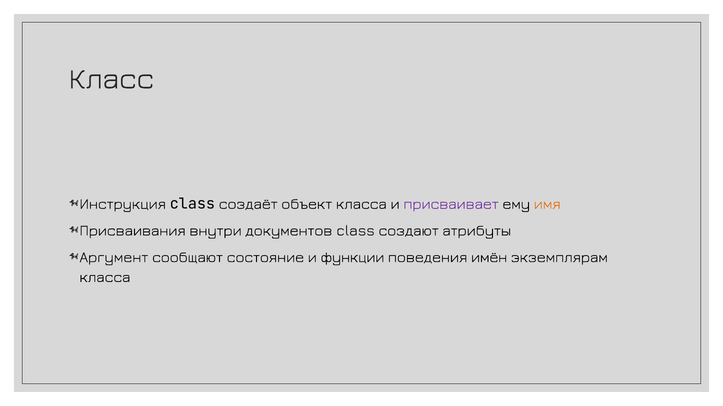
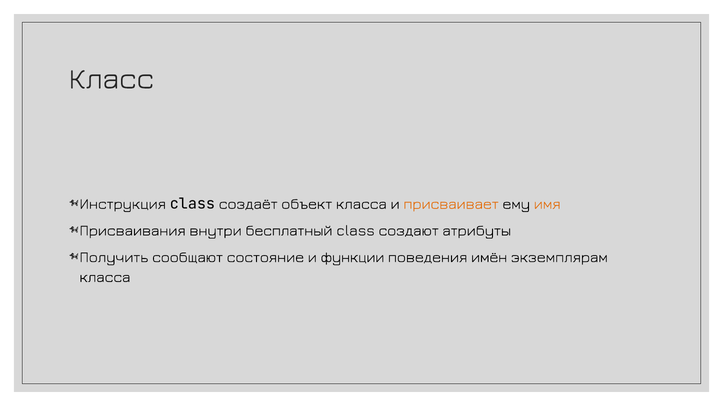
присваивает colour: purple -> orange
документов: документов -> бесплатный
Аргумент: Аргумент -> Получить
